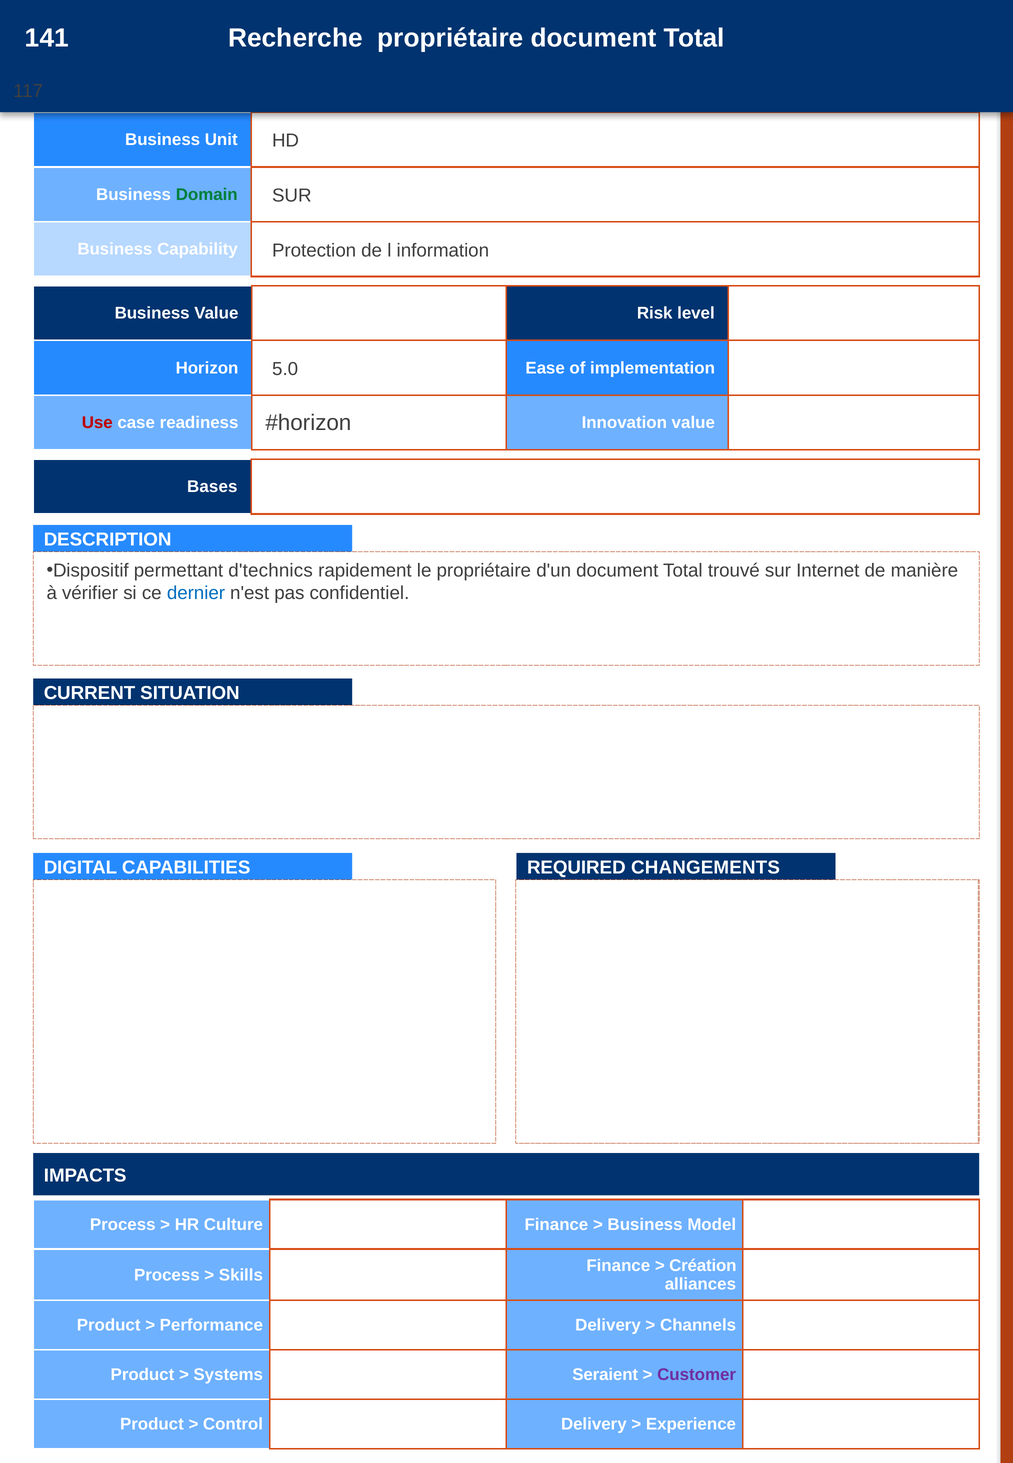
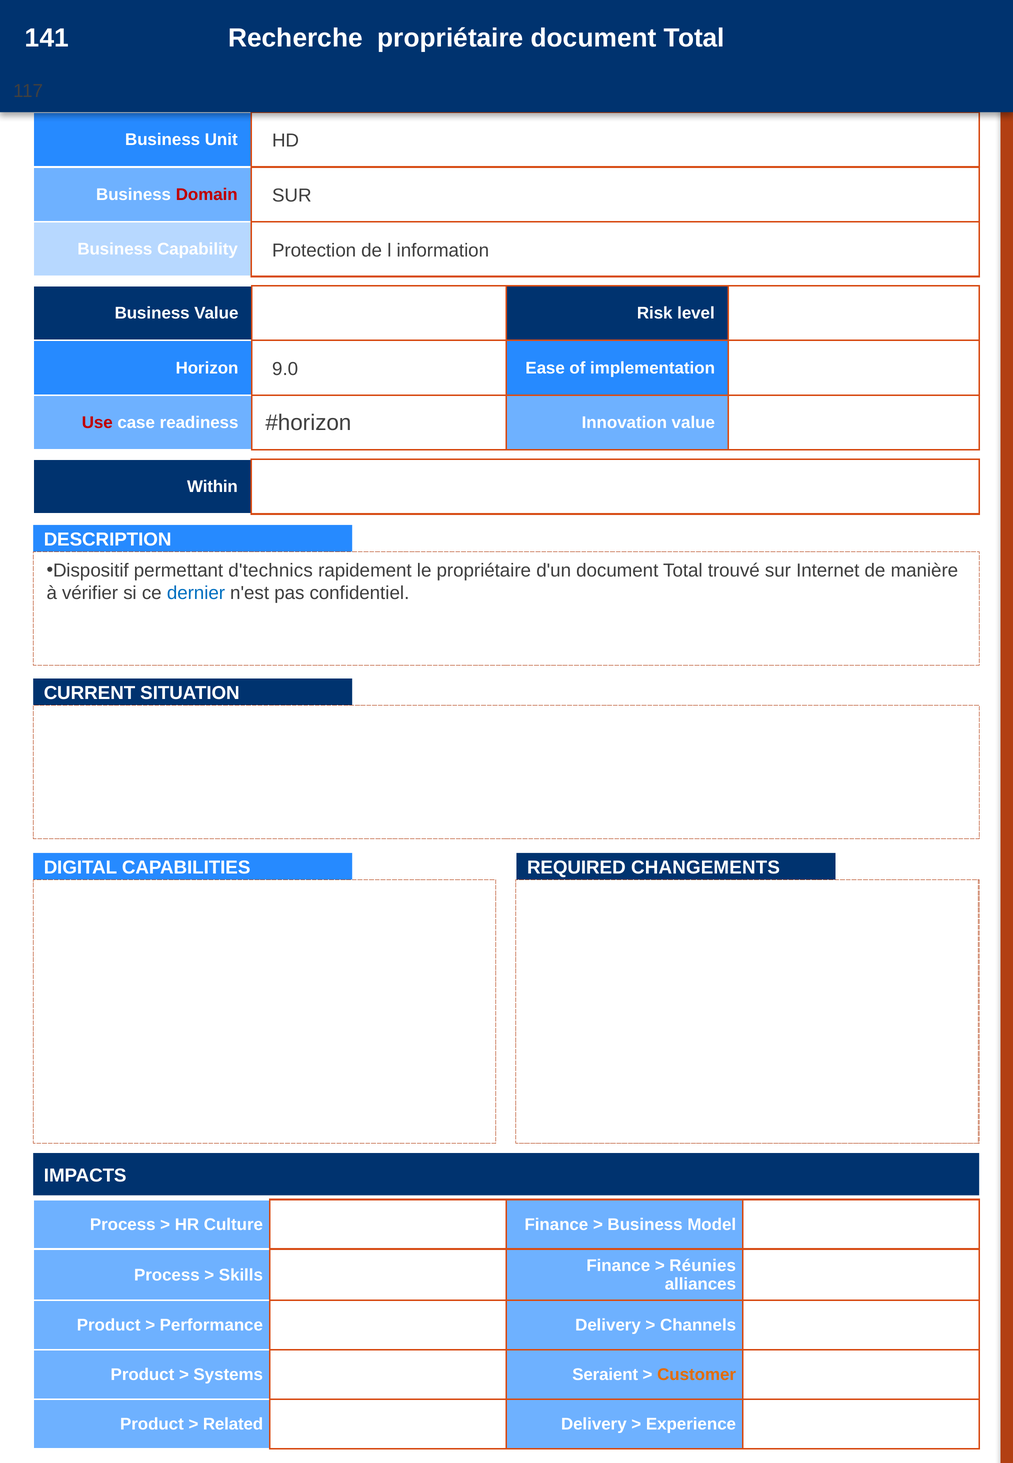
Domain colour: green -> red
5.0: 5.0 -> 9.0
Bases: Bases -> Within
Création: Création -> Réunies
Customer colour: purple -> orange
Control: Control -> Related
